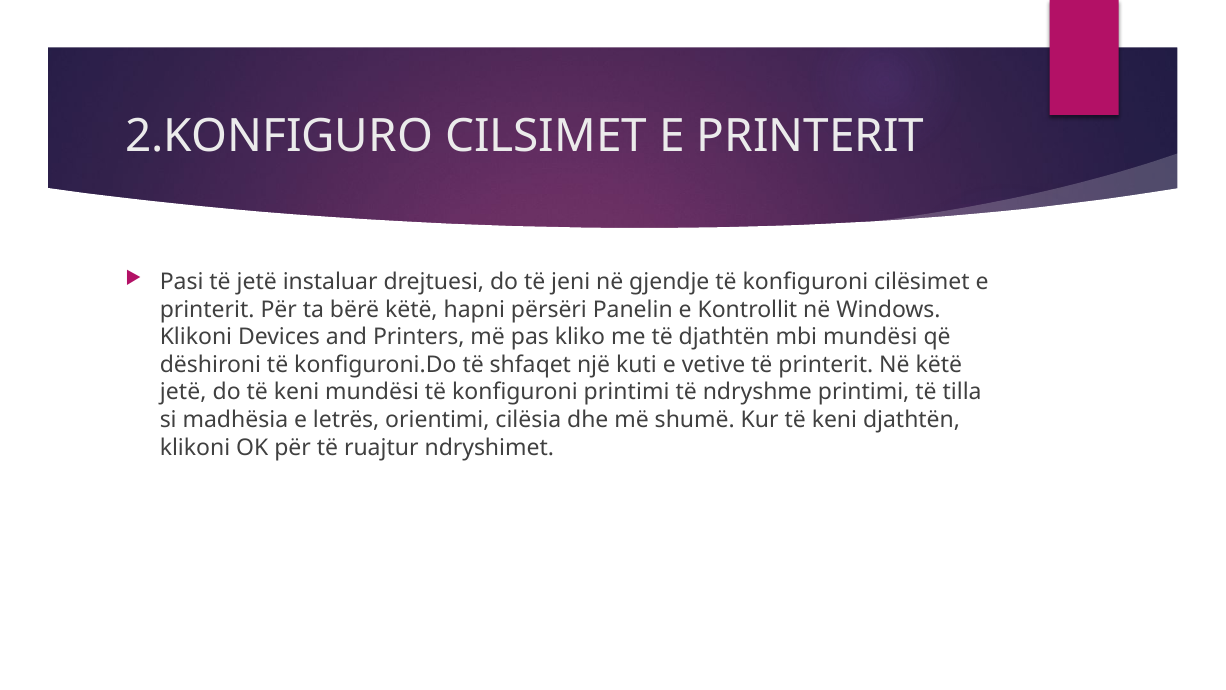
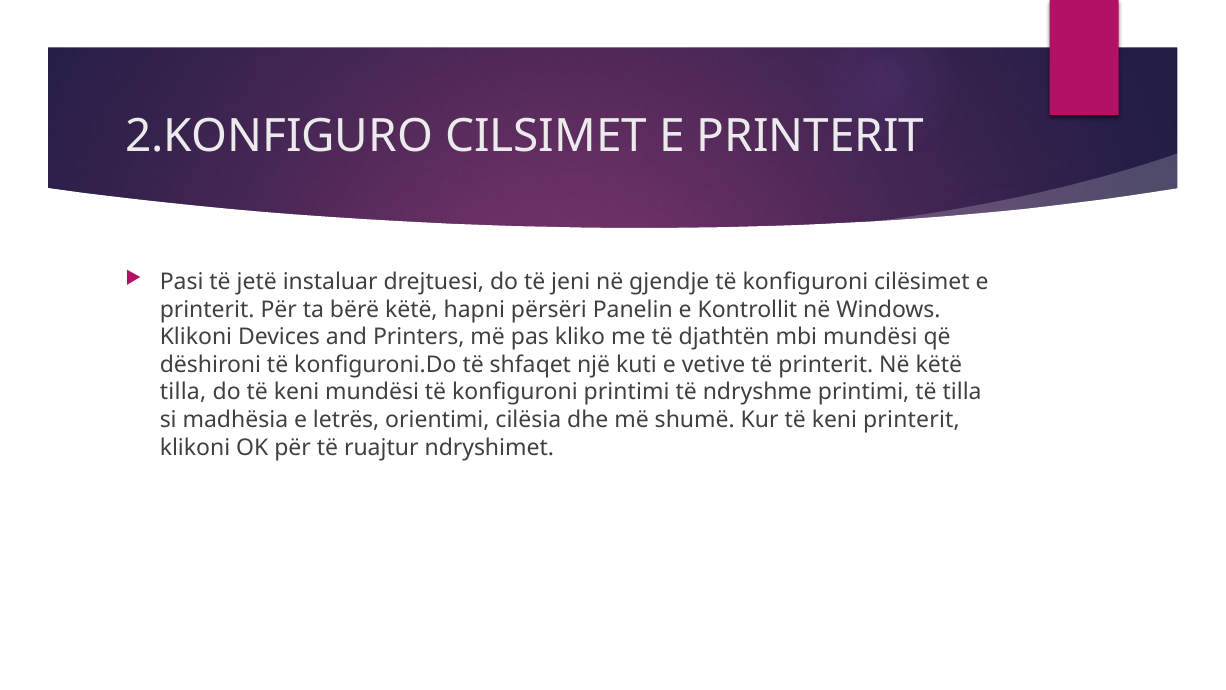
jetë at (183, 392): jetë -> tilla
keni djathtën: djathtën -> printerit
